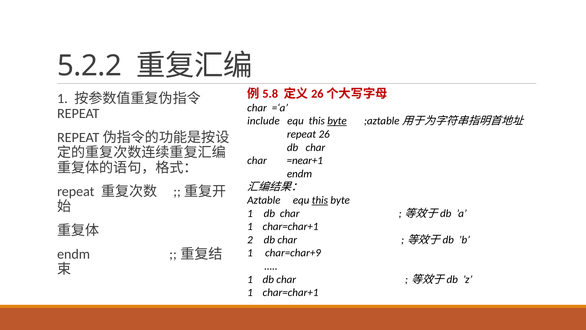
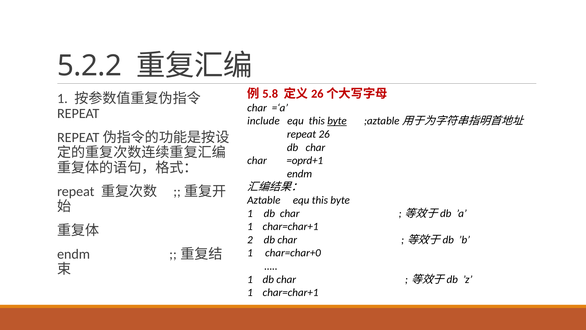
=near+1: =near+1 -> =oprd+1
this at (320, 200) underline: present -> none
char=char+9: char=char+9 -> char=char+0
